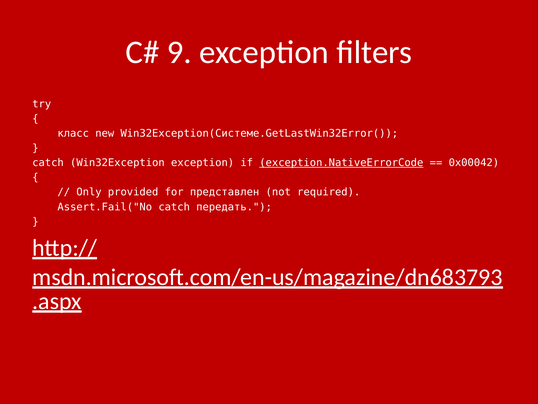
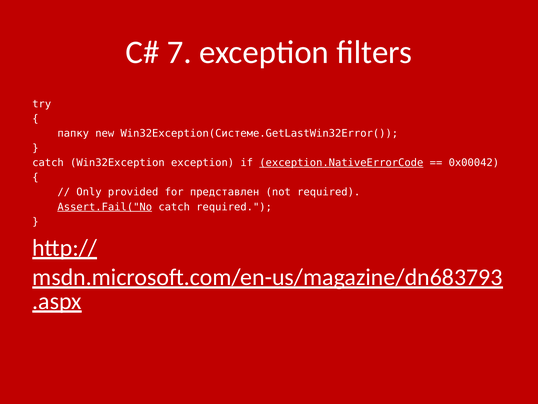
9: 9 -> 7
класс: класс -> папку
Assert.Fail("No underline: none -> present
catch передать: передать -> required
